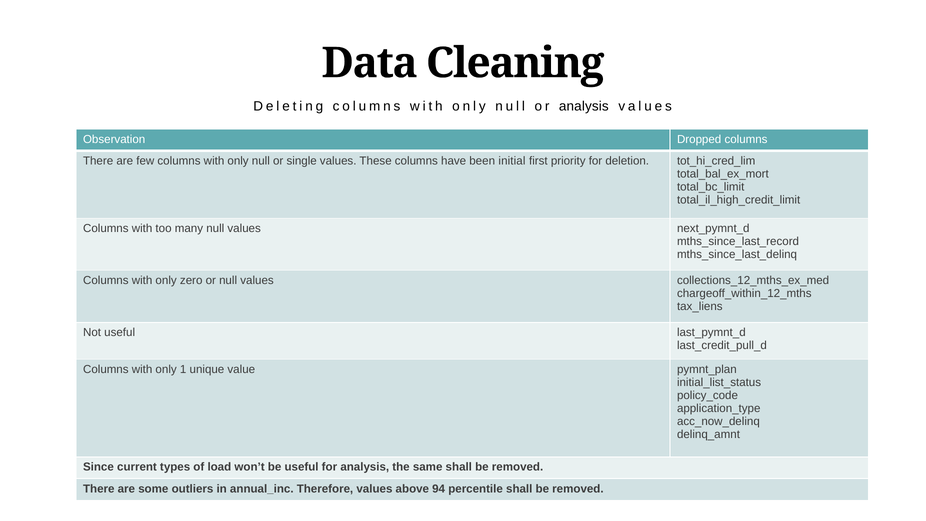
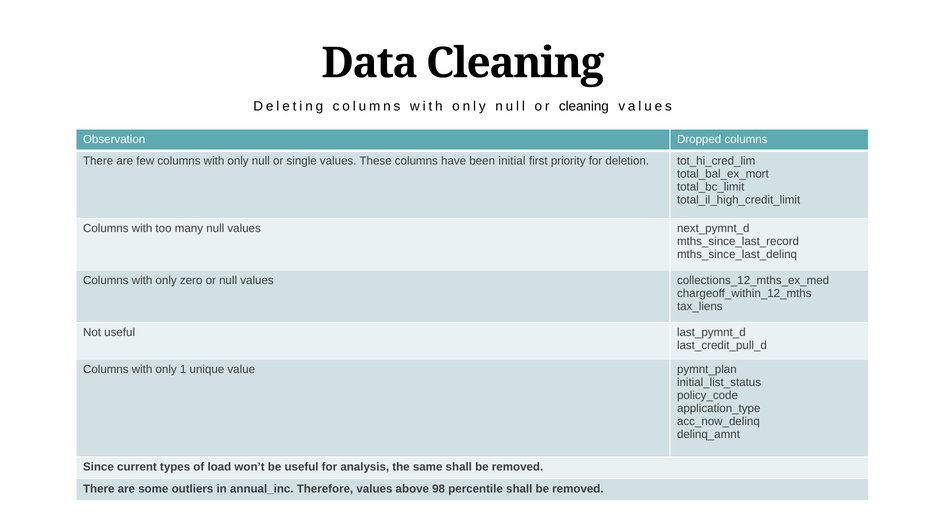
or analysis: analysis -> cleaning
94: 94 -> 98
